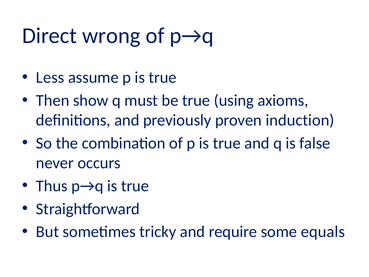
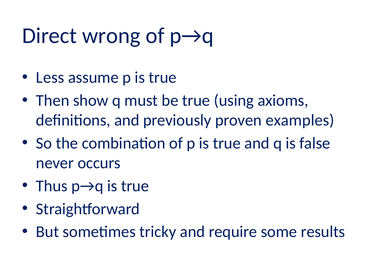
induction: induction -> examples
equals: equals -> results
